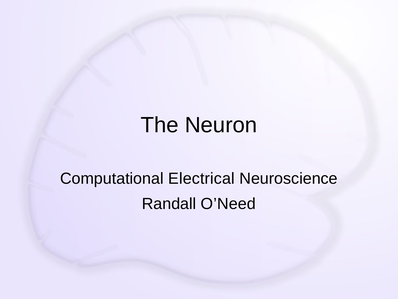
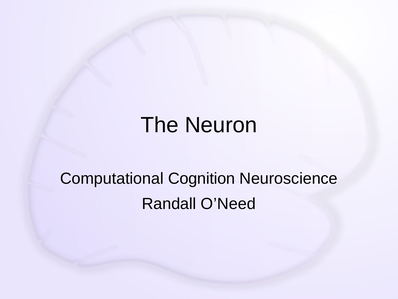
Electrical: Electrical -> Cognition
